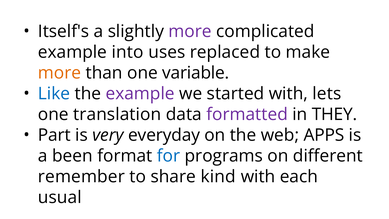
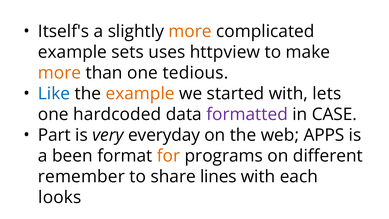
more at (190, 31) colour: purple -> orange
into: into -> sets
replaced: replaced -> httpview
variable: variable -> tedious
example at (140, 94) colour: purple -> orange
translation: translation -> hardcoded
THEY: THEY -> CASE
for colour: blue -> orange
kind: kind -> lines
usual: usual -> looks
